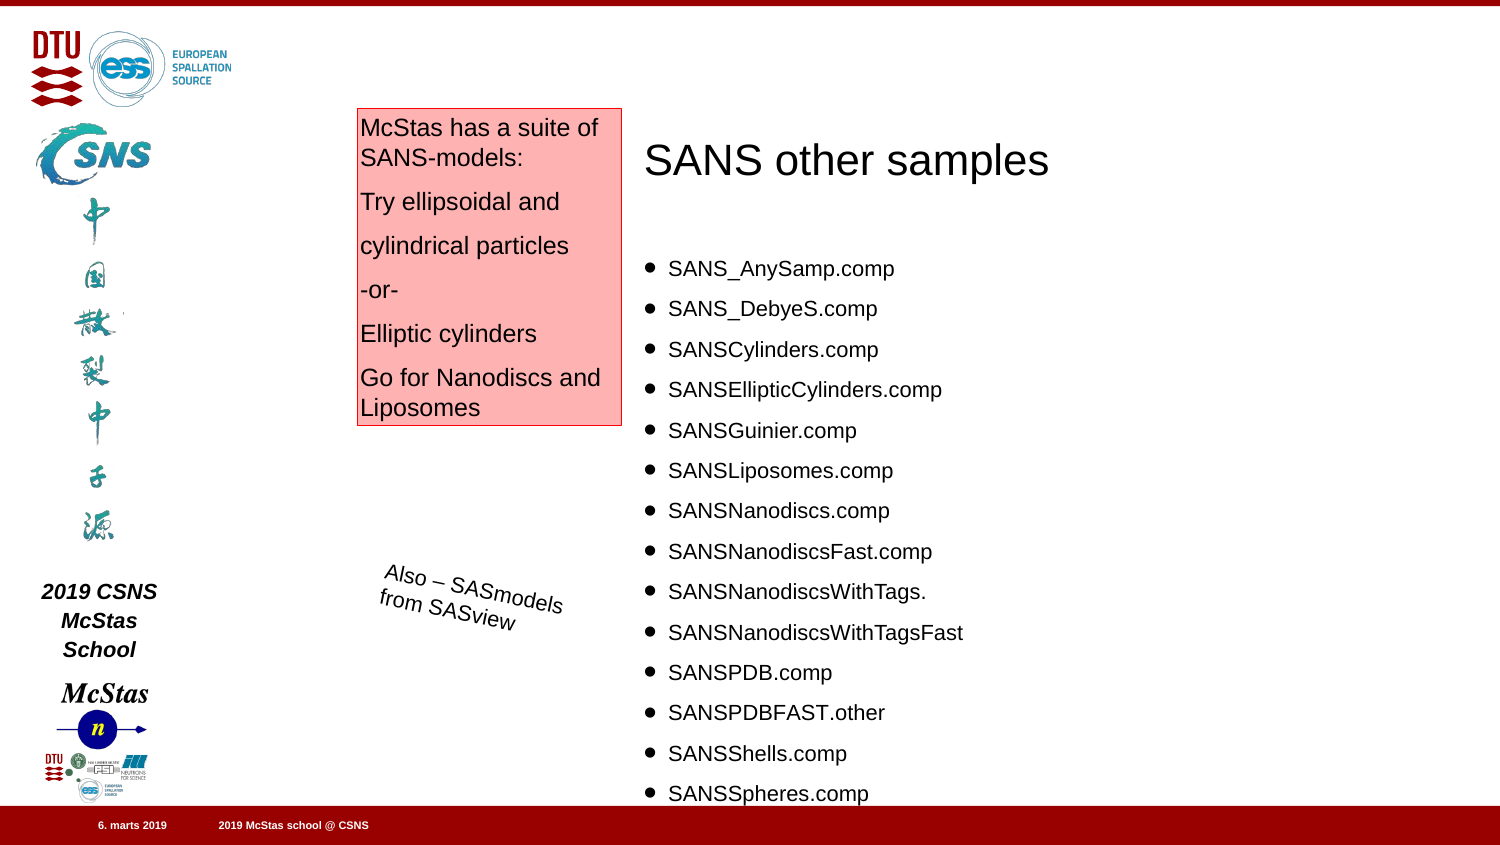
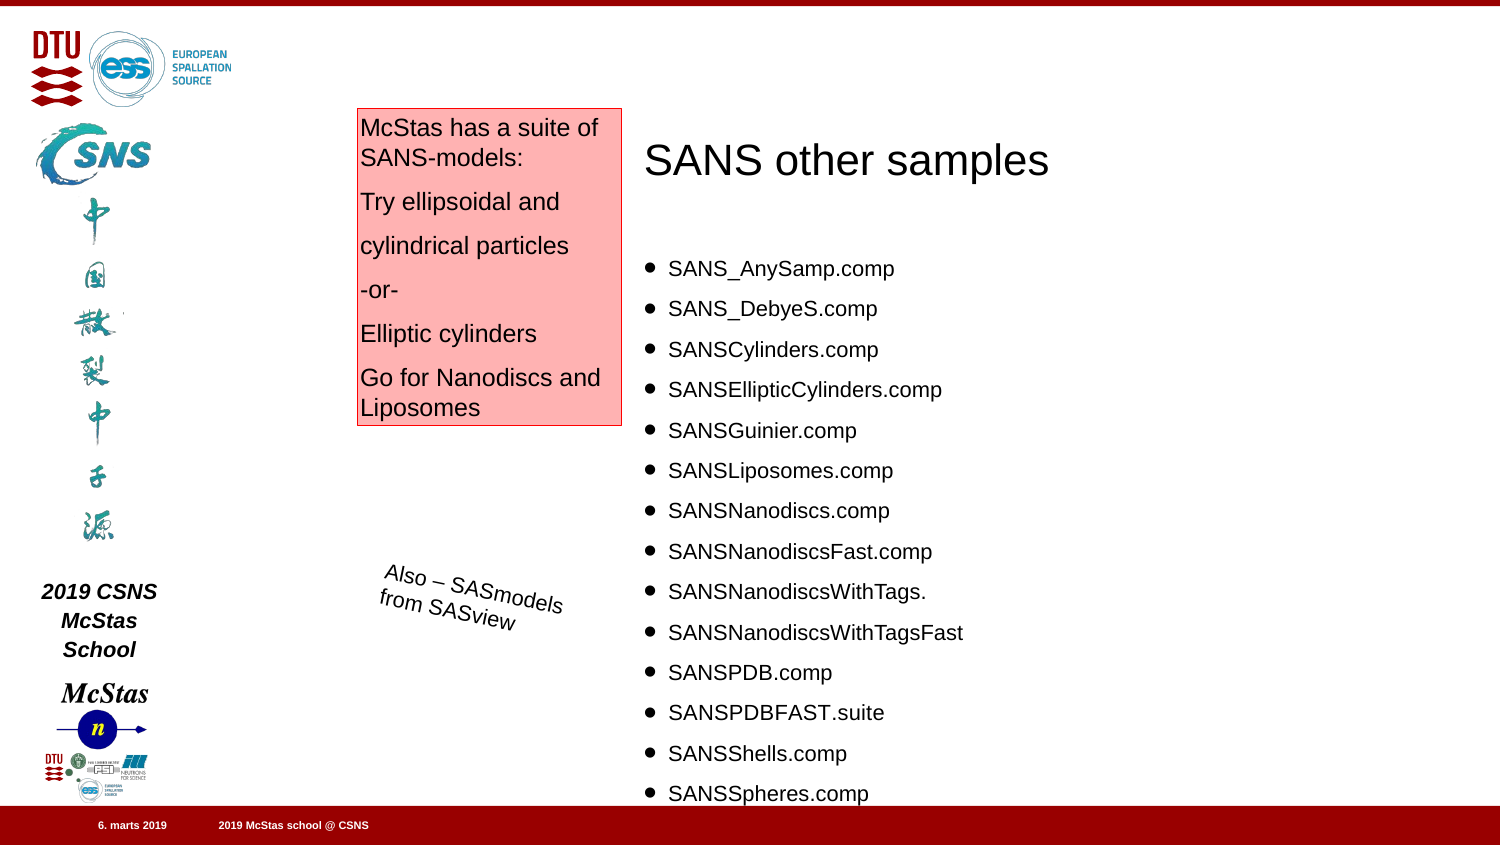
SANSPDBFAST.other: SANSPDBFAST.other -> SANSPDBFAST.suite
